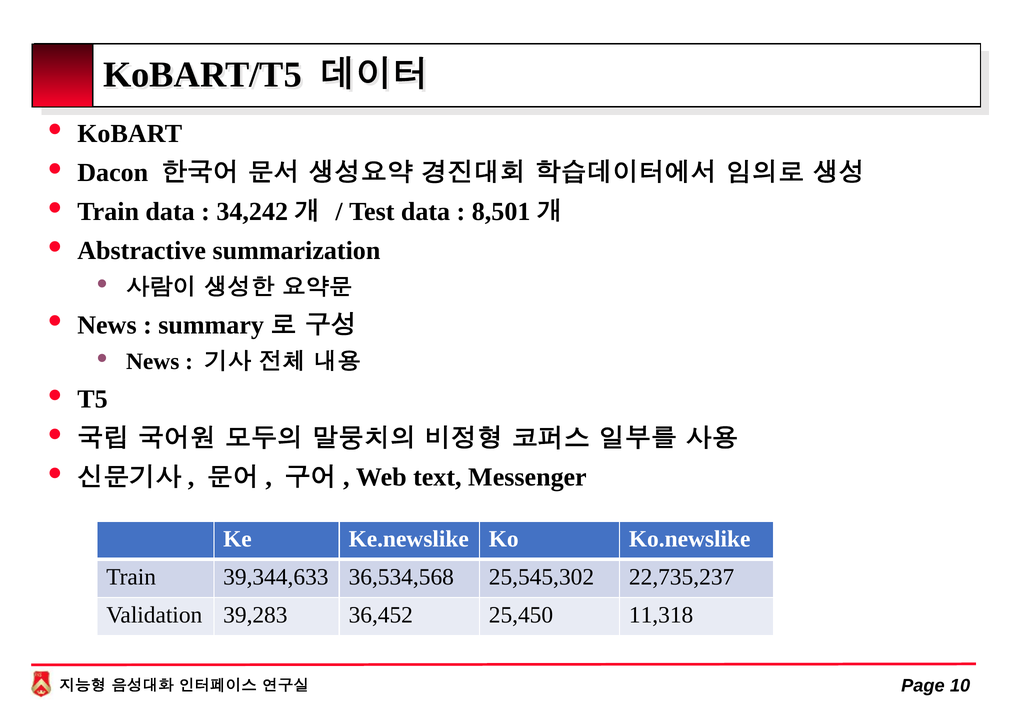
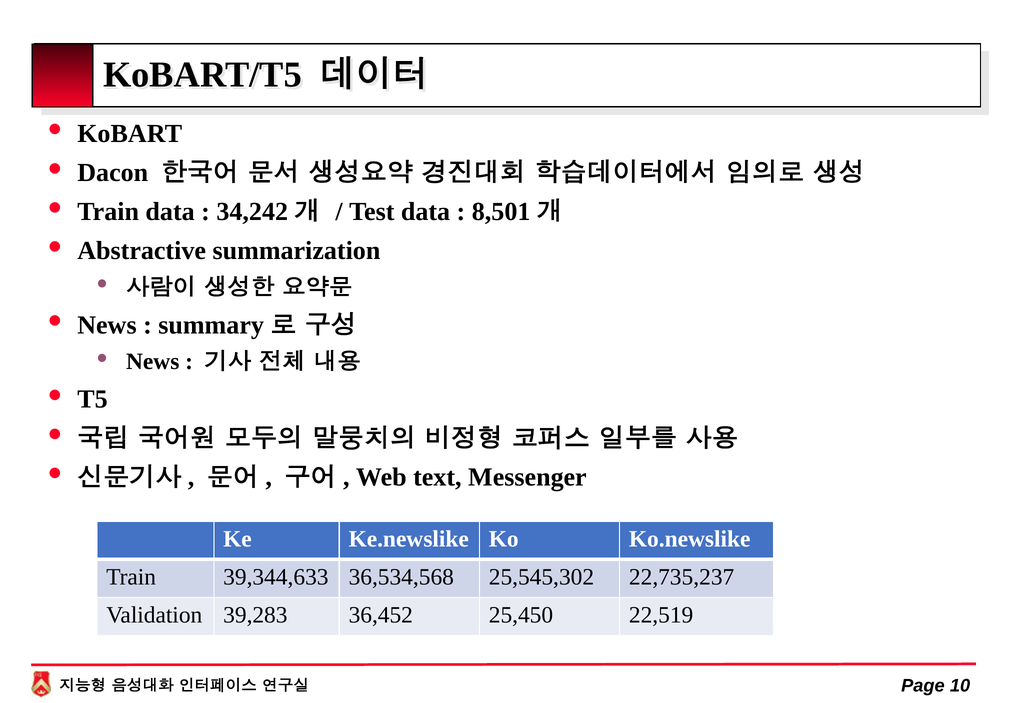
11,318: 11,318 -> 22,519
